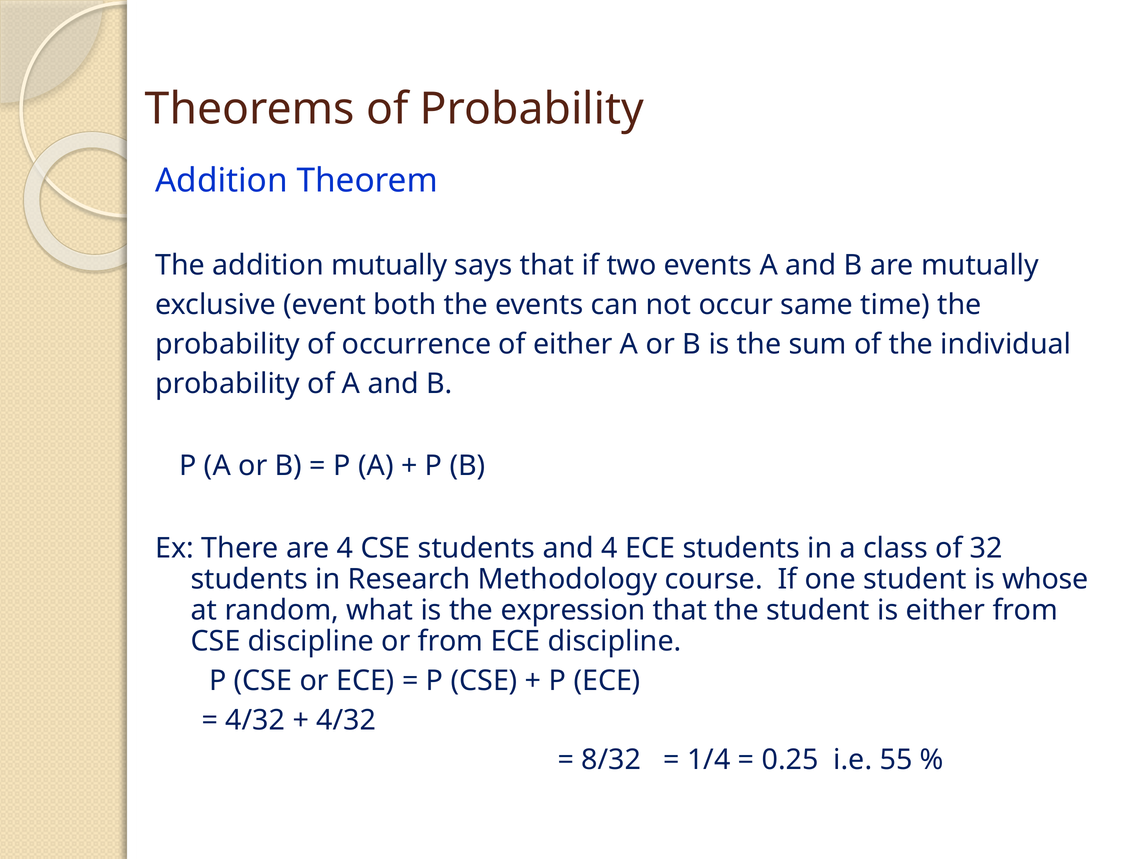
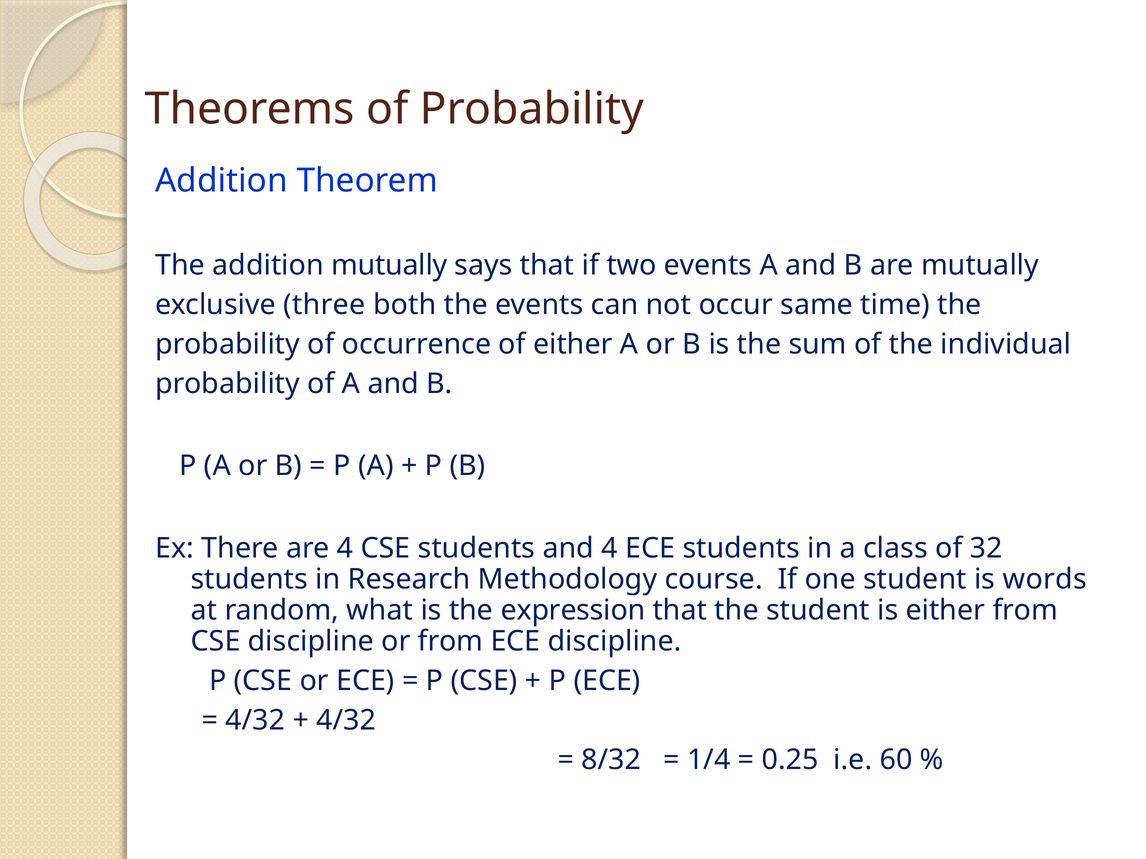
event: event -> three
whose: whose -> words
55: 55 -> 60
